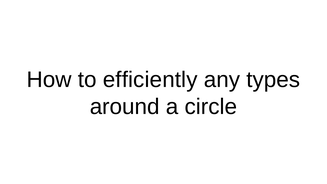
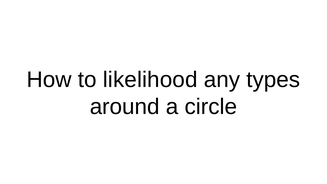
efficiently: efficiently -> likelihood
